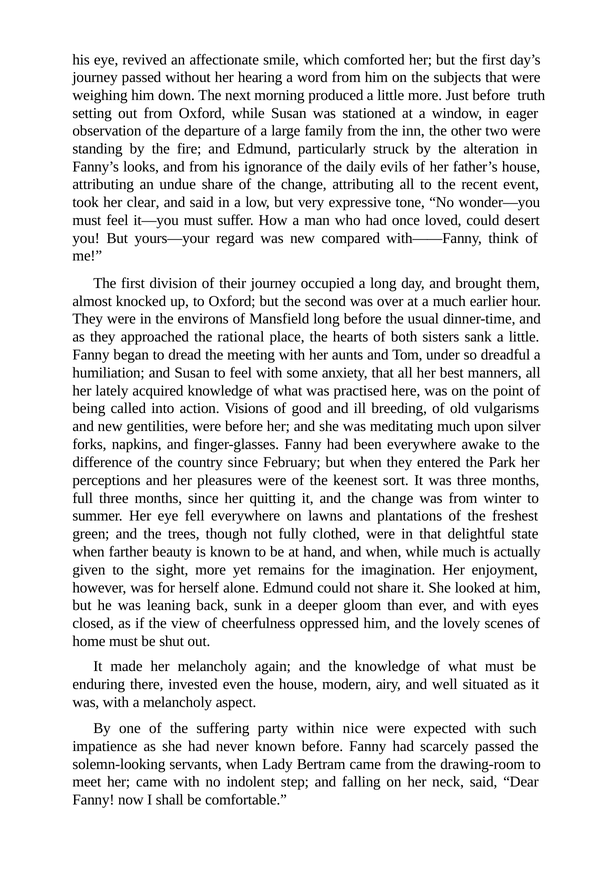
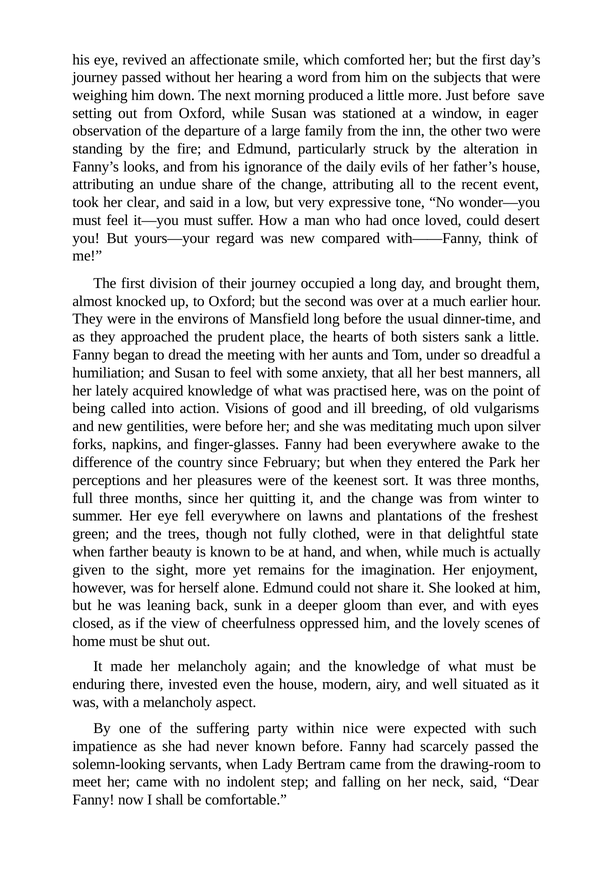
truth: truth -> save
rational: rational -> prudent
